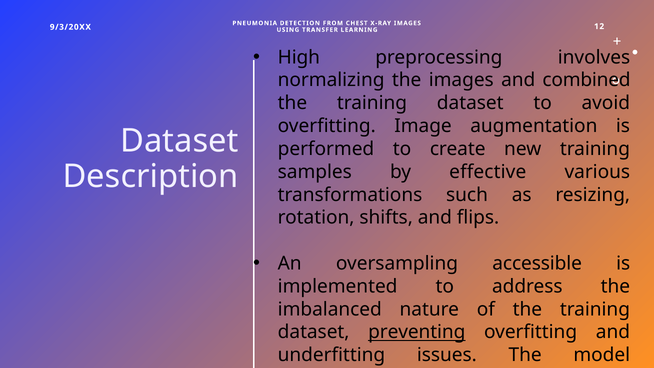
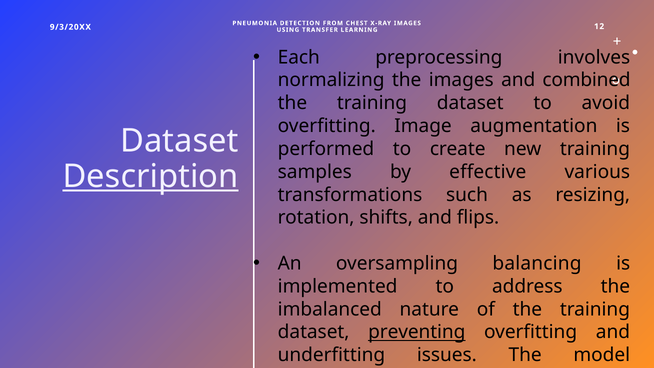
High: High -> Each
Description underline: none -> present
accessible: accessible -> balancing
